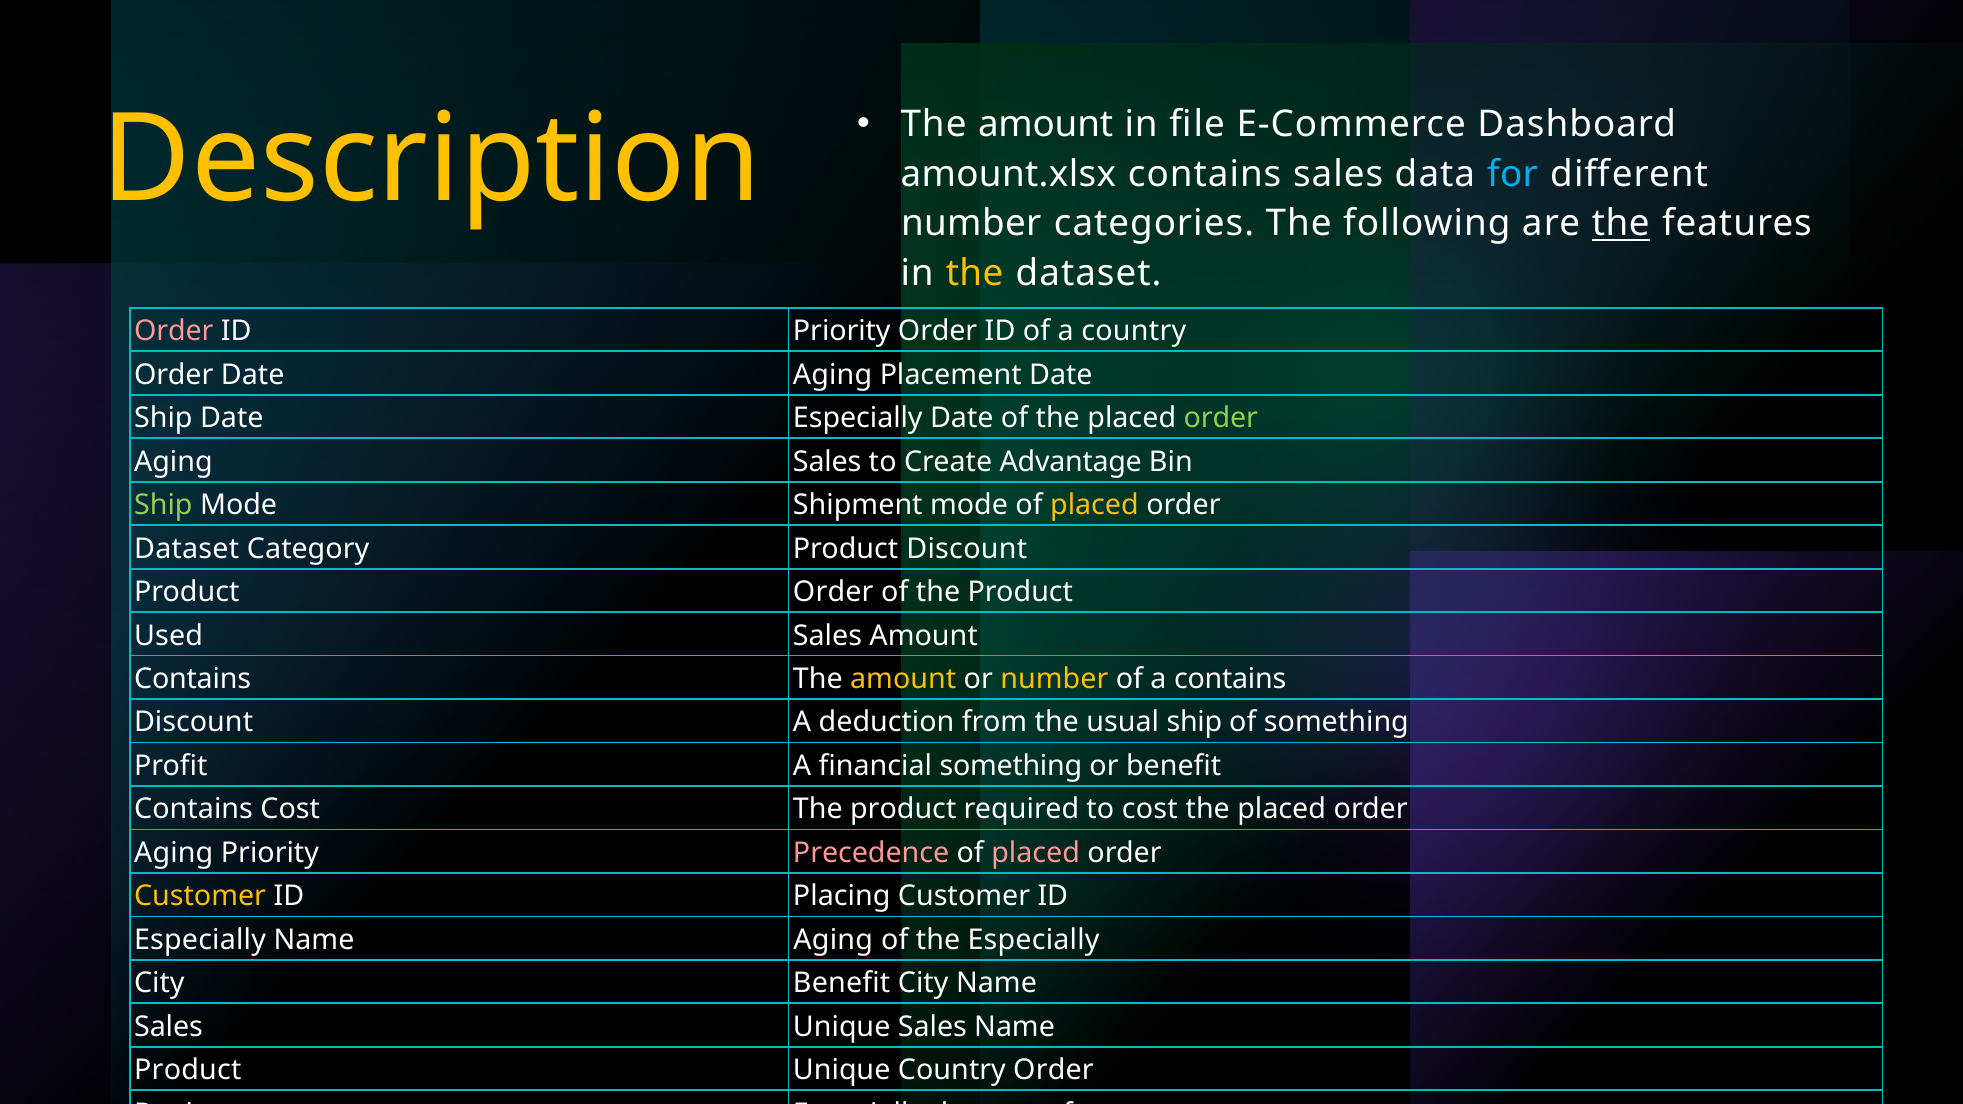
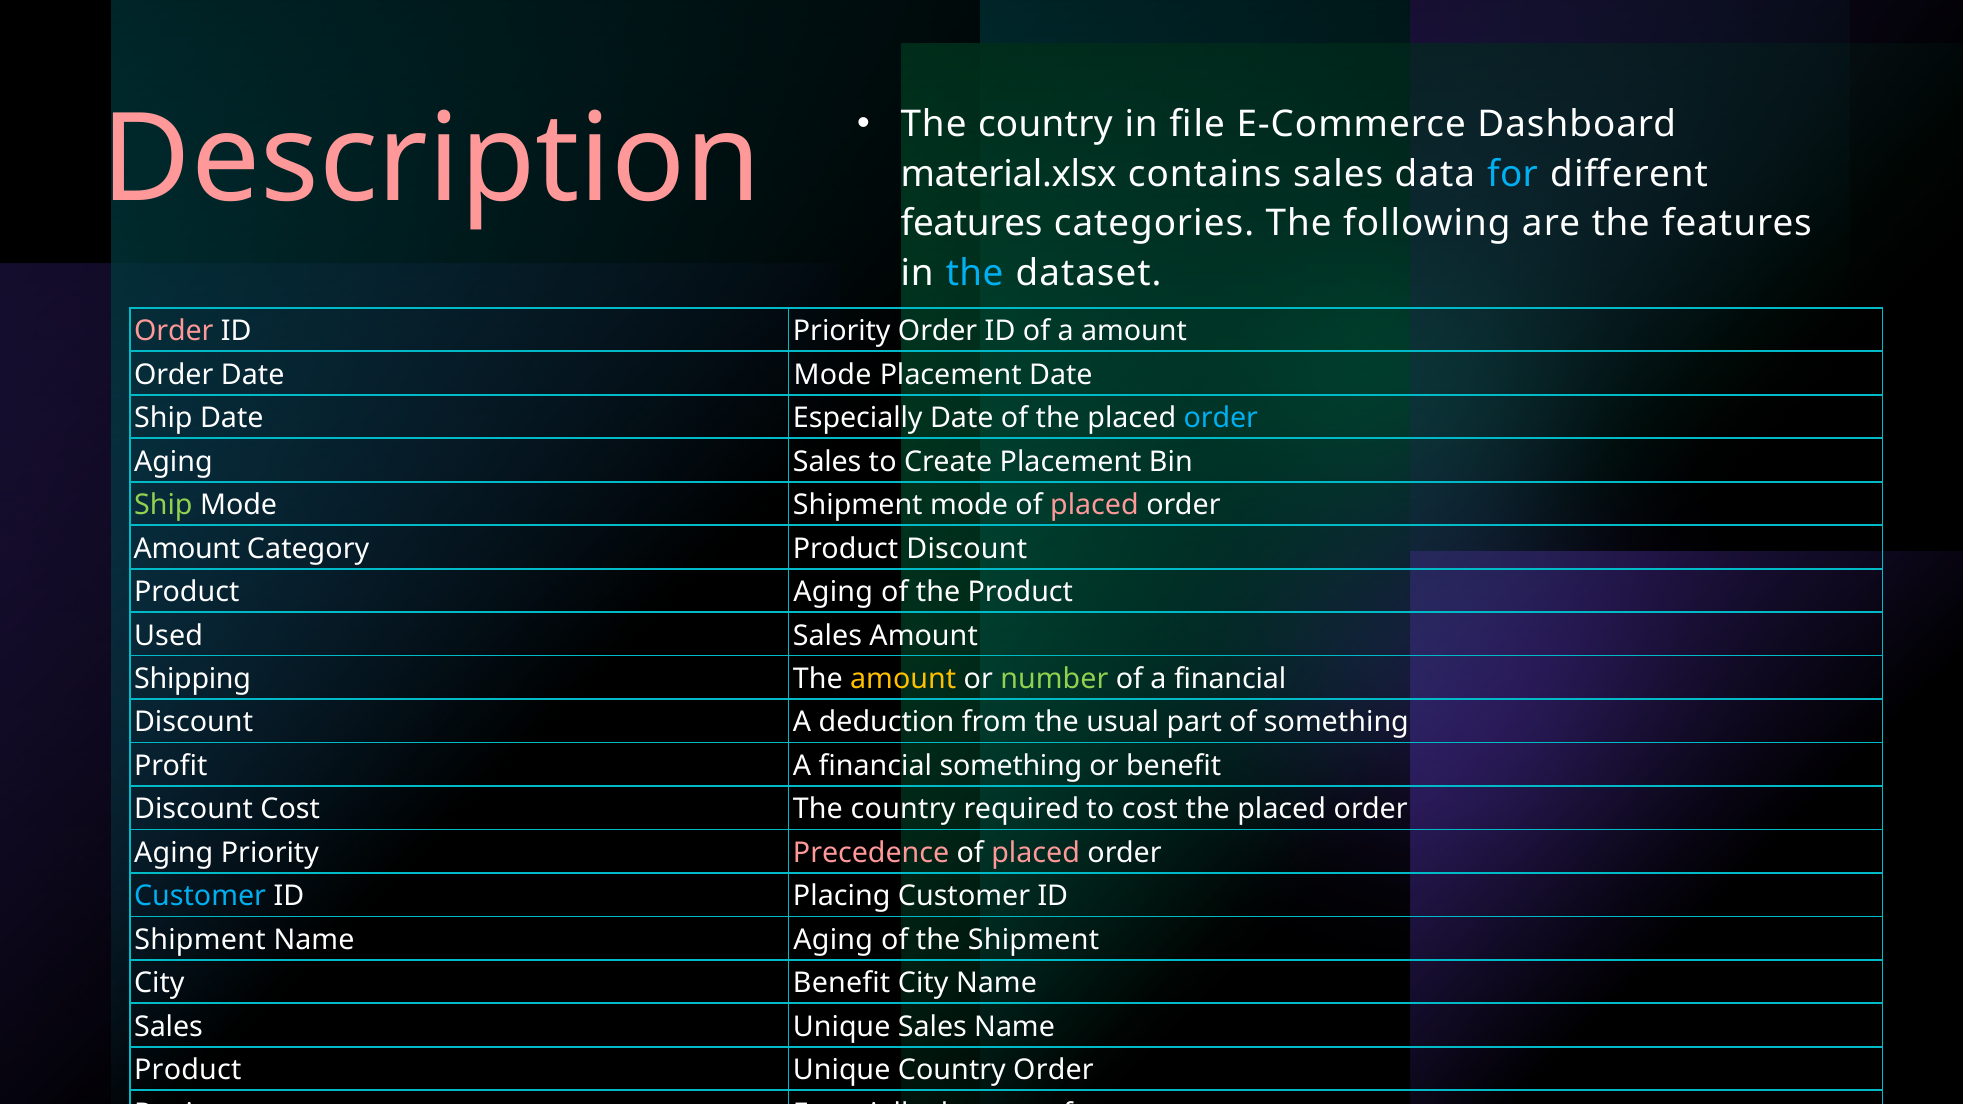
amount at (1046, 124): amount -> country
Description colour: yellow -> pink
amount.xlsx: amount.xlsx -> material.xlsx
number at (971, 224): number -> features
the at (1621, 224) underline: present -> none
the at (975, 273) colour: yellow -> light blue
ID of a country: country -> amount
Date Aging: Aging -> Mode
order at (1221, 418) colour: light green -> light blue
Create Advantage: Advantage -> Placement
placed at (1094, 505) colour: yellow -> pink
Dataset at (187, 549): Dataset -> Amount
Product Order: Order -> Aging
Contains at (193, 679): Contains -> Shipping
number at (1054, 679) colour: yellow -> light green
of a contains: contains -> financial
usual ship: ship -> part
Contains at (194, 810): Contains -> Discount
Cost The product: product -> country
Customer at (200, 896) colour: yellow -> light blue
Especially at (200, 940): Especially -> Shipment
the Especially: Especially -> Shipment
